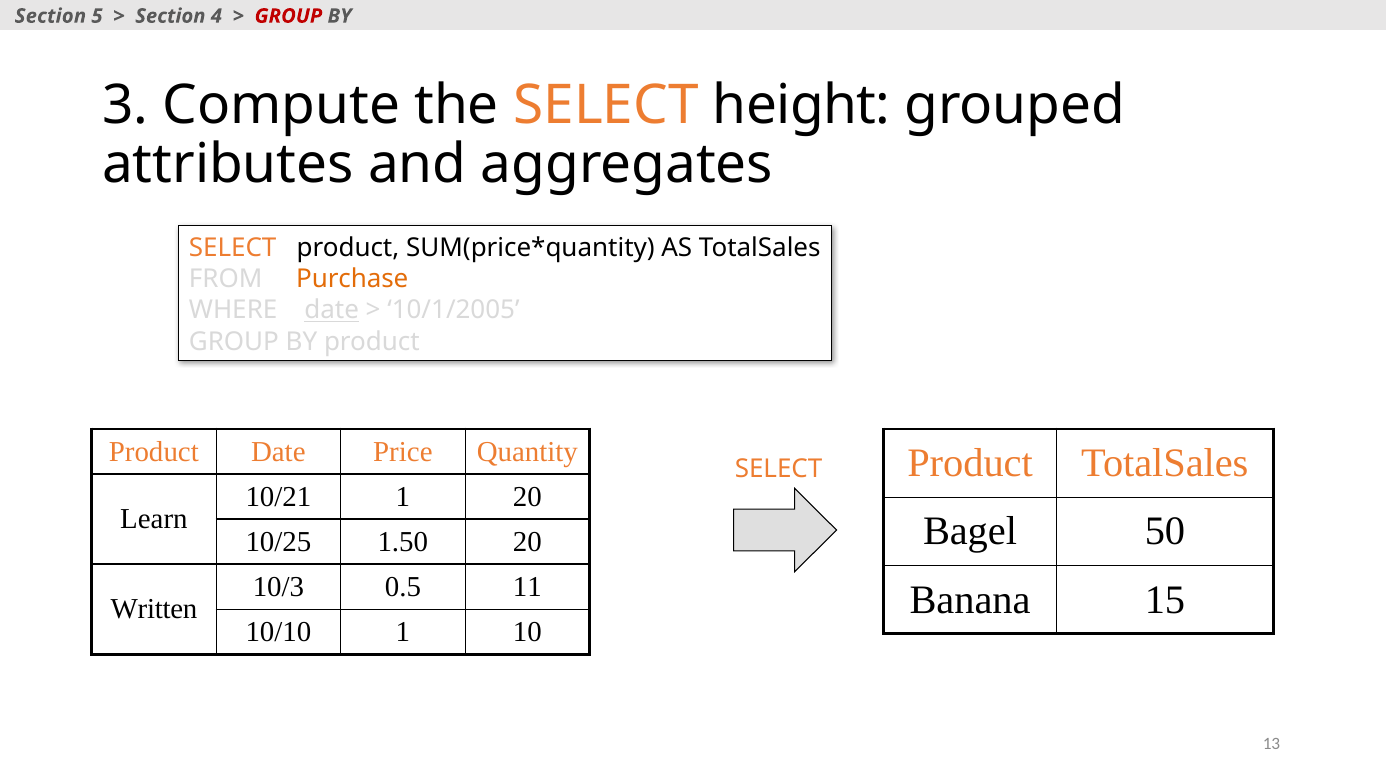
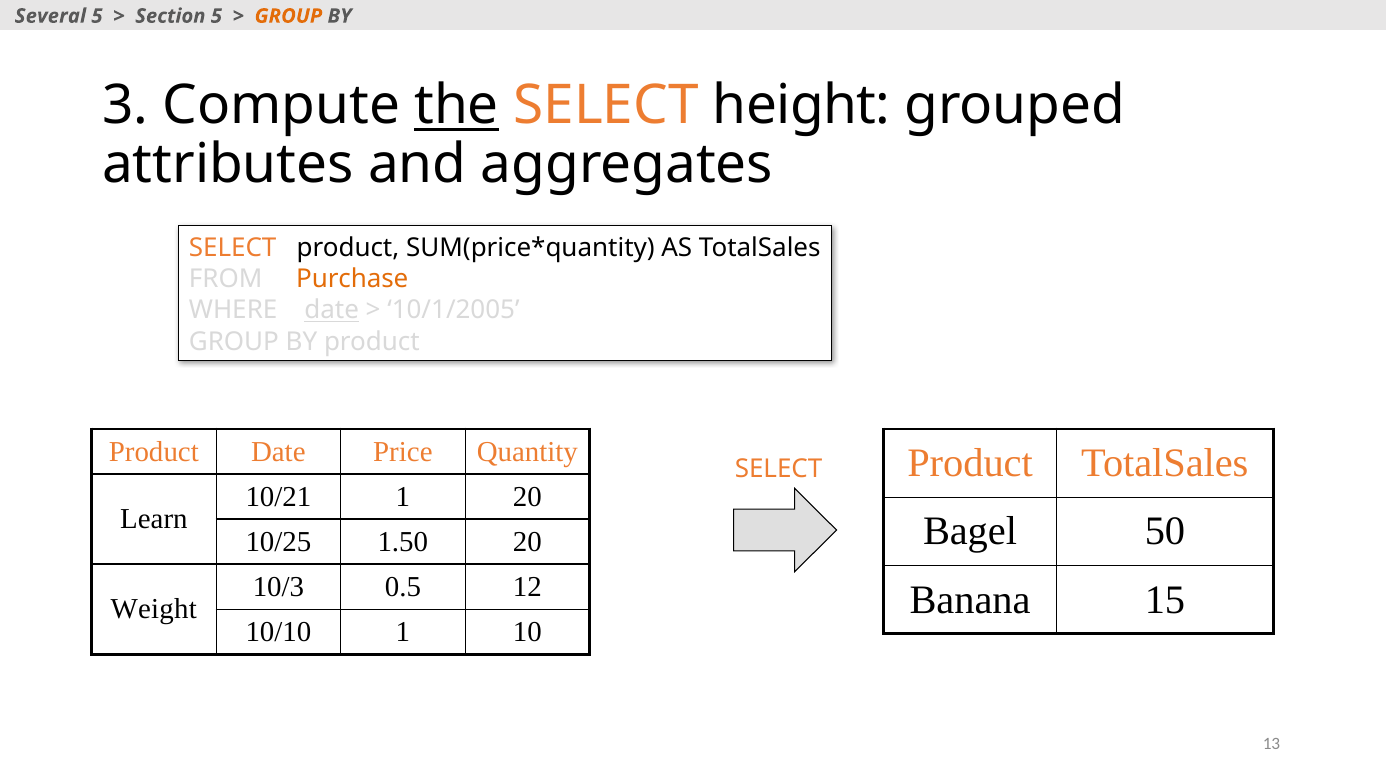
Section at (50, 16): Section -> Several
Section 4: 4 -> 5
GROUP at (288, 16) colour: red -> orange
the underline: none -> present
11: 11 -> 12
Written: Written -> Weight
